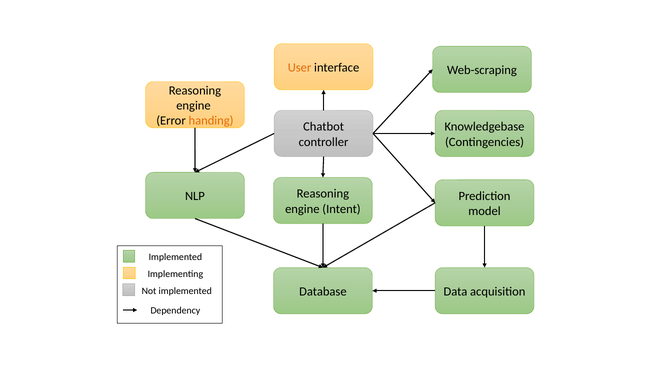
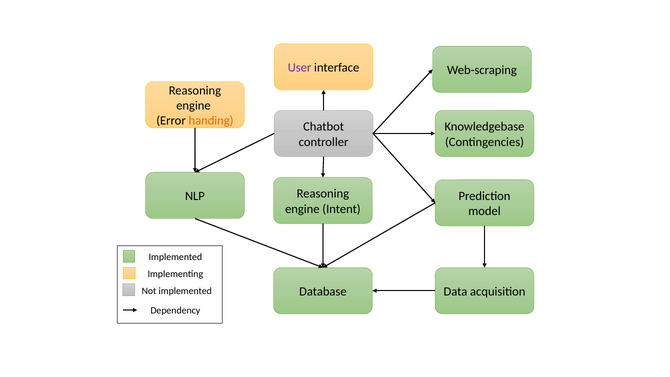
User colour: orange -> purple
